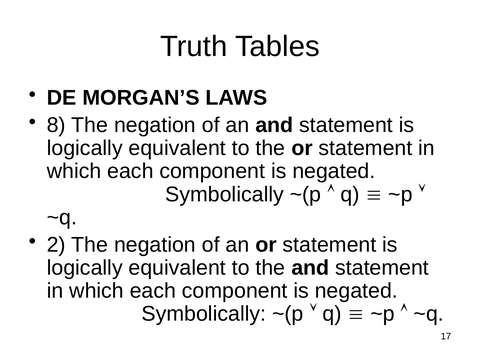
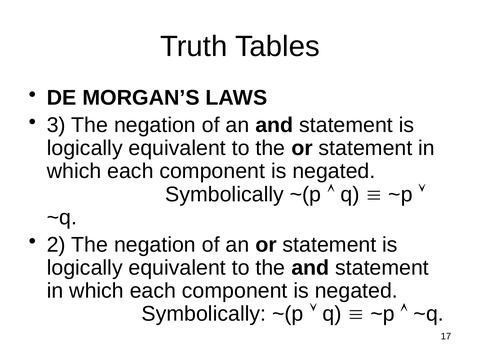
8: 8 -> 3
